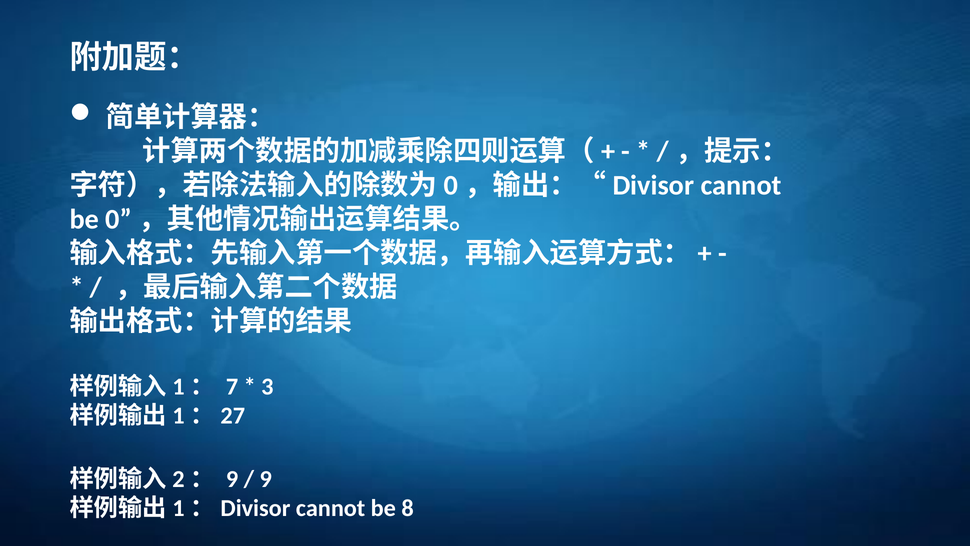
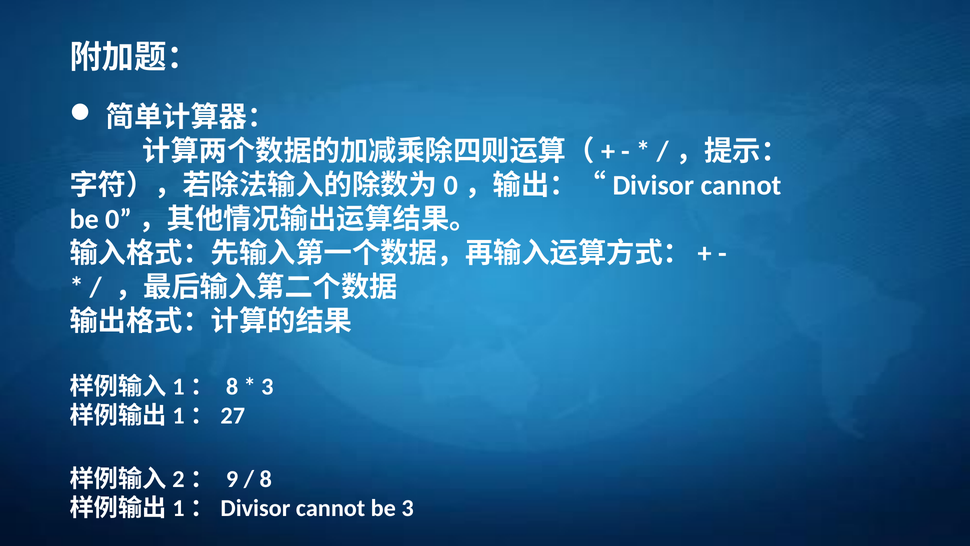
7 at (232, 387): 7 -> 8
9 at (266, 479): 9 -> 8
be 8: 8 -> 3
